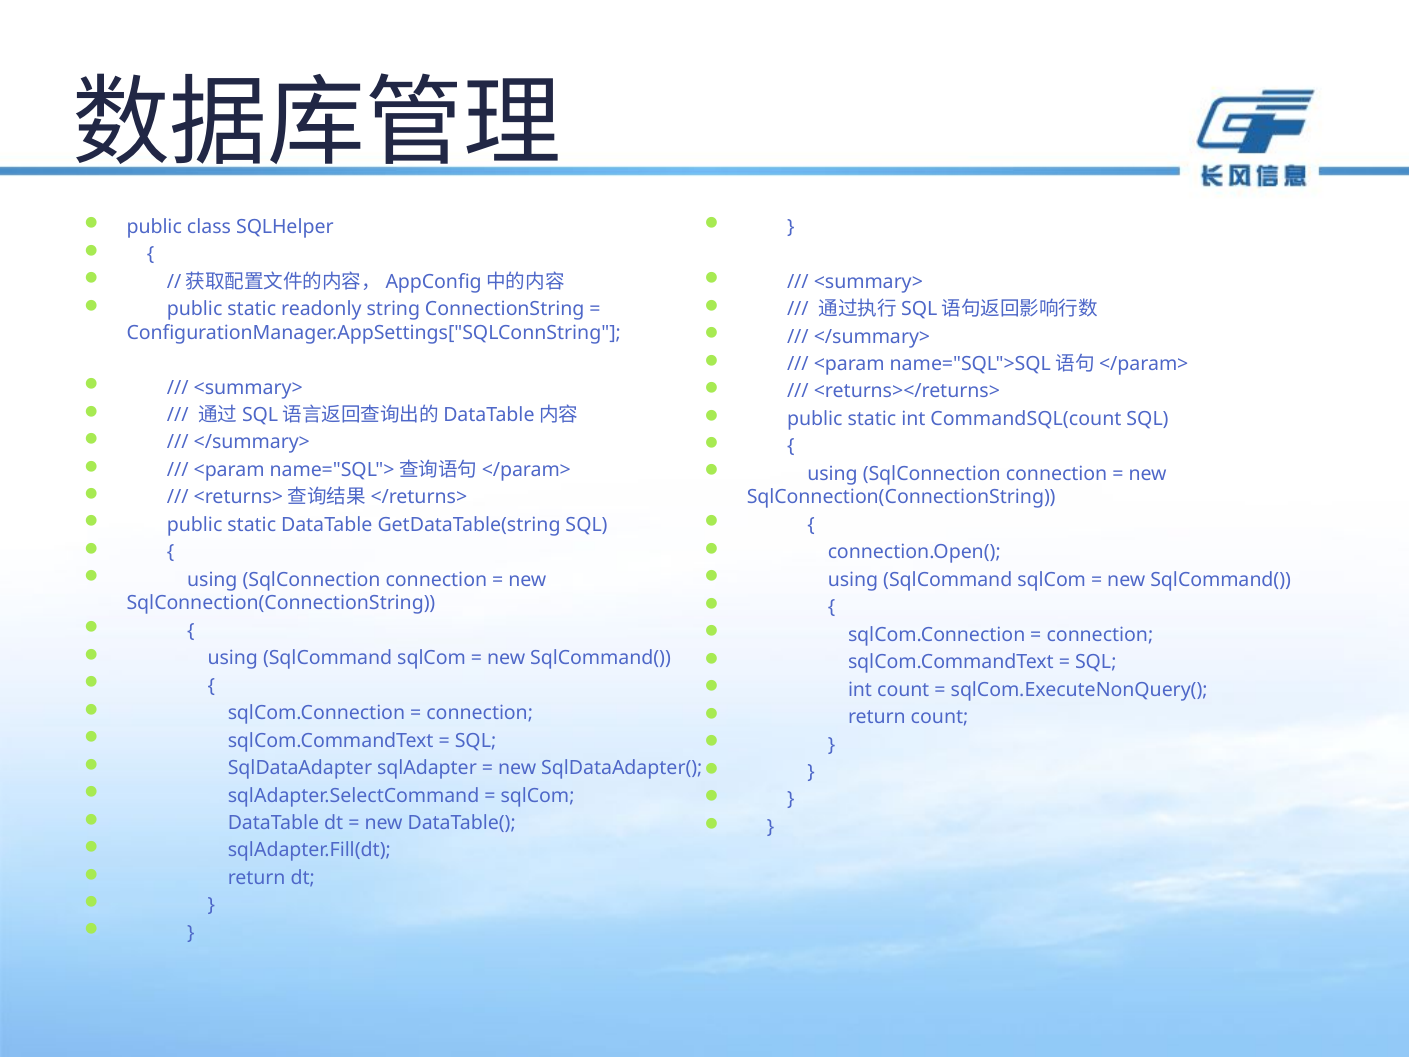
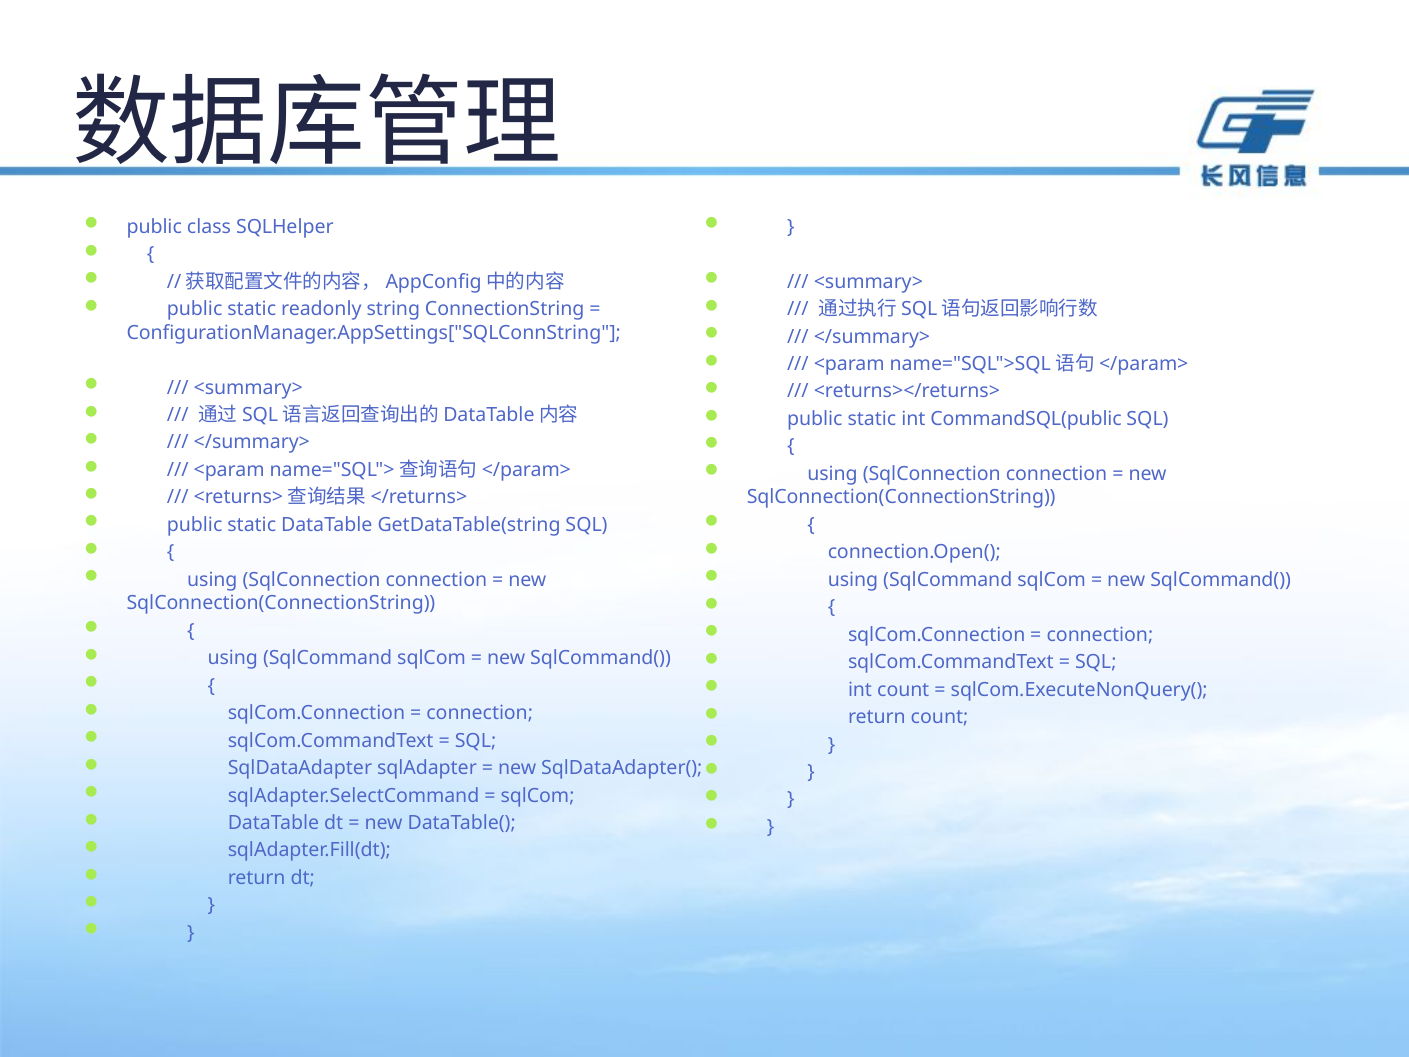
CommandSQL(count: CommandSQL(count -> CommandSQL(public
